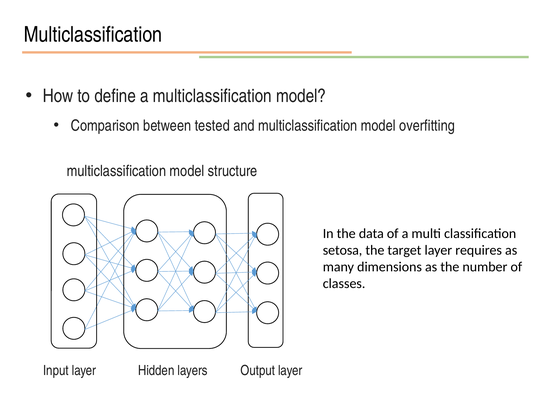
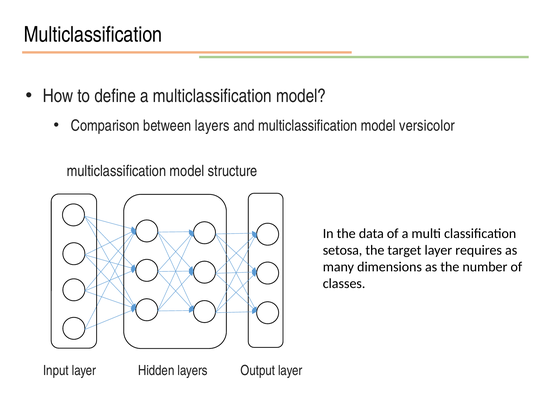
between tested: tested -> layers
overfitting: overfitting -> versicolor
